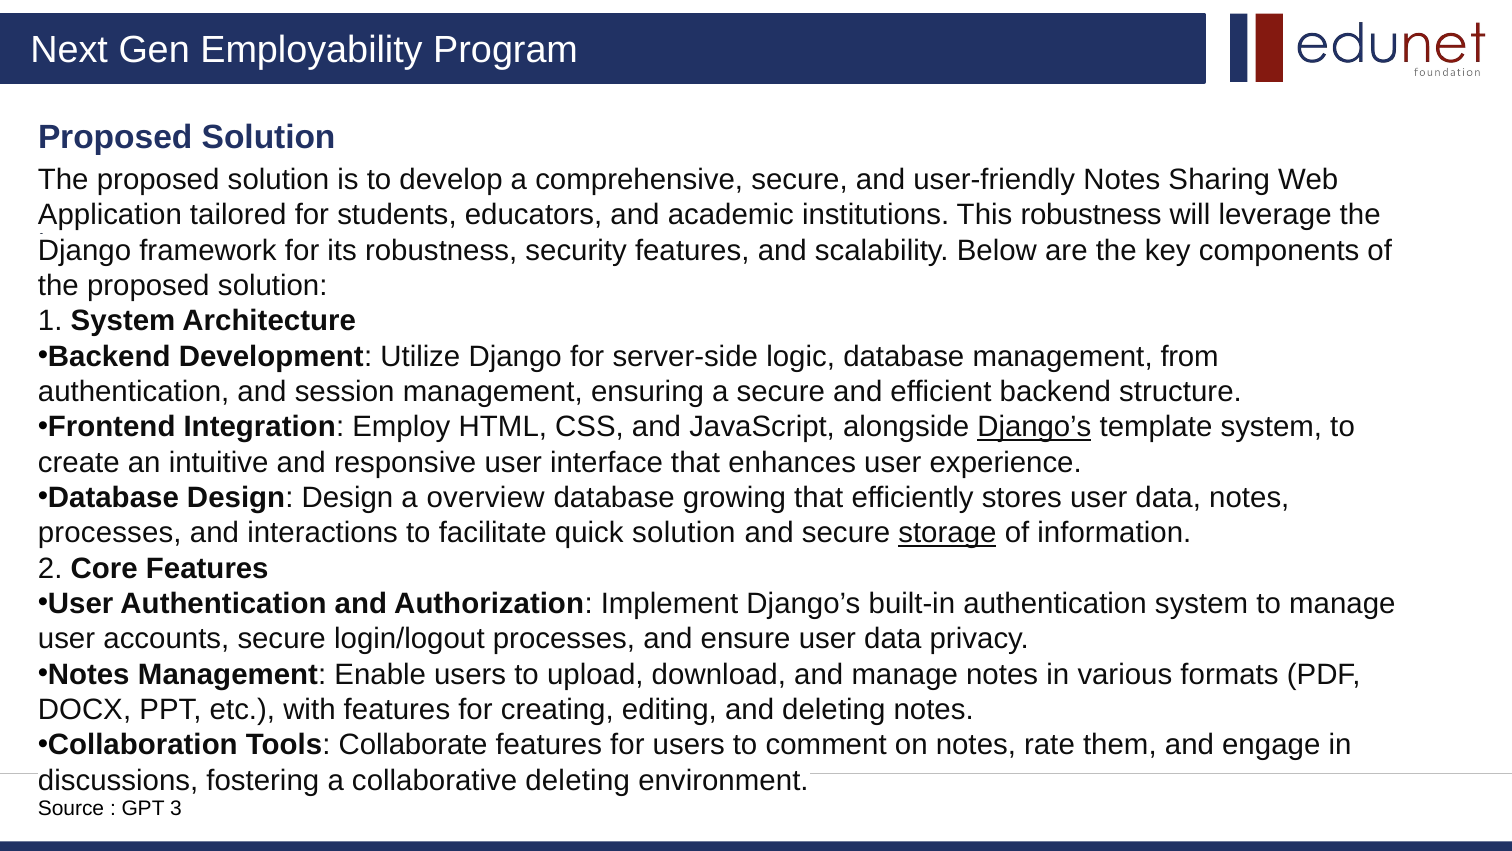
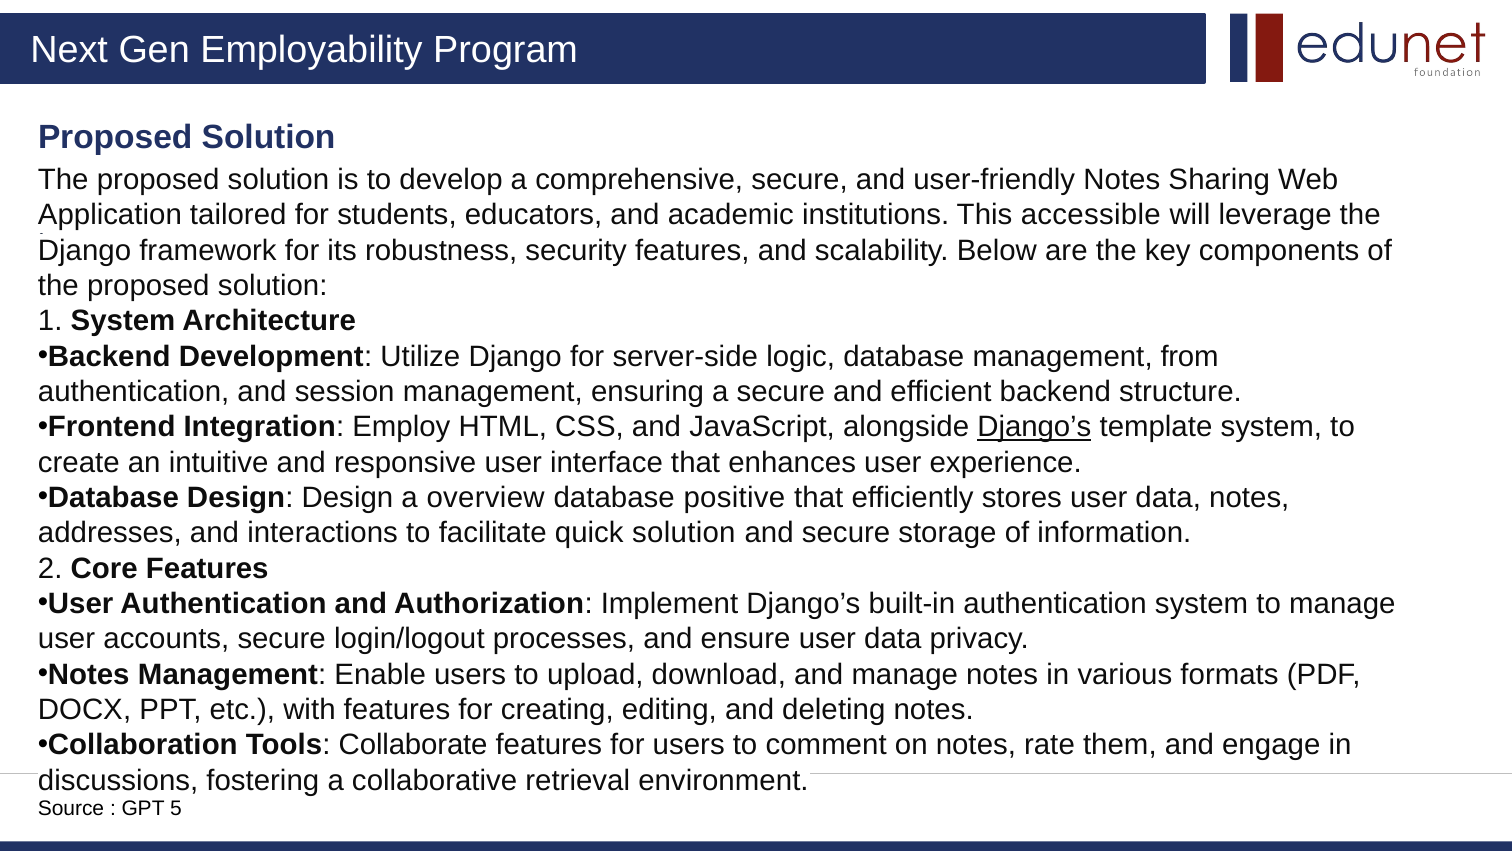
This robustness: robustness -> accessible
growing: growing -> positive
processes at (110, 533): processes -> addresses
storage underline: present -> none
collaborative deleting: deleting -> retrieval
3: 3 -> 5
